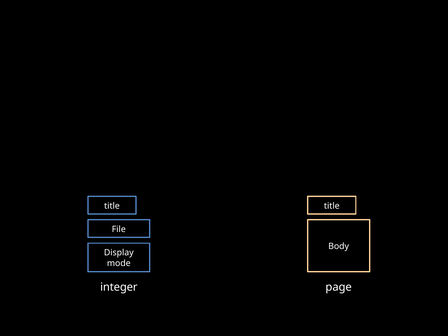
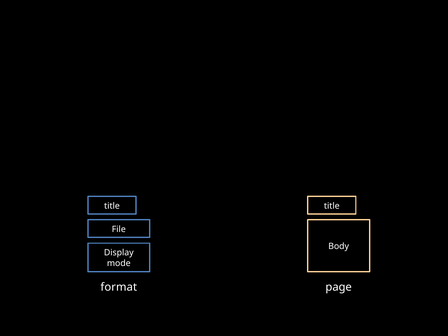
integer: integer -> format
